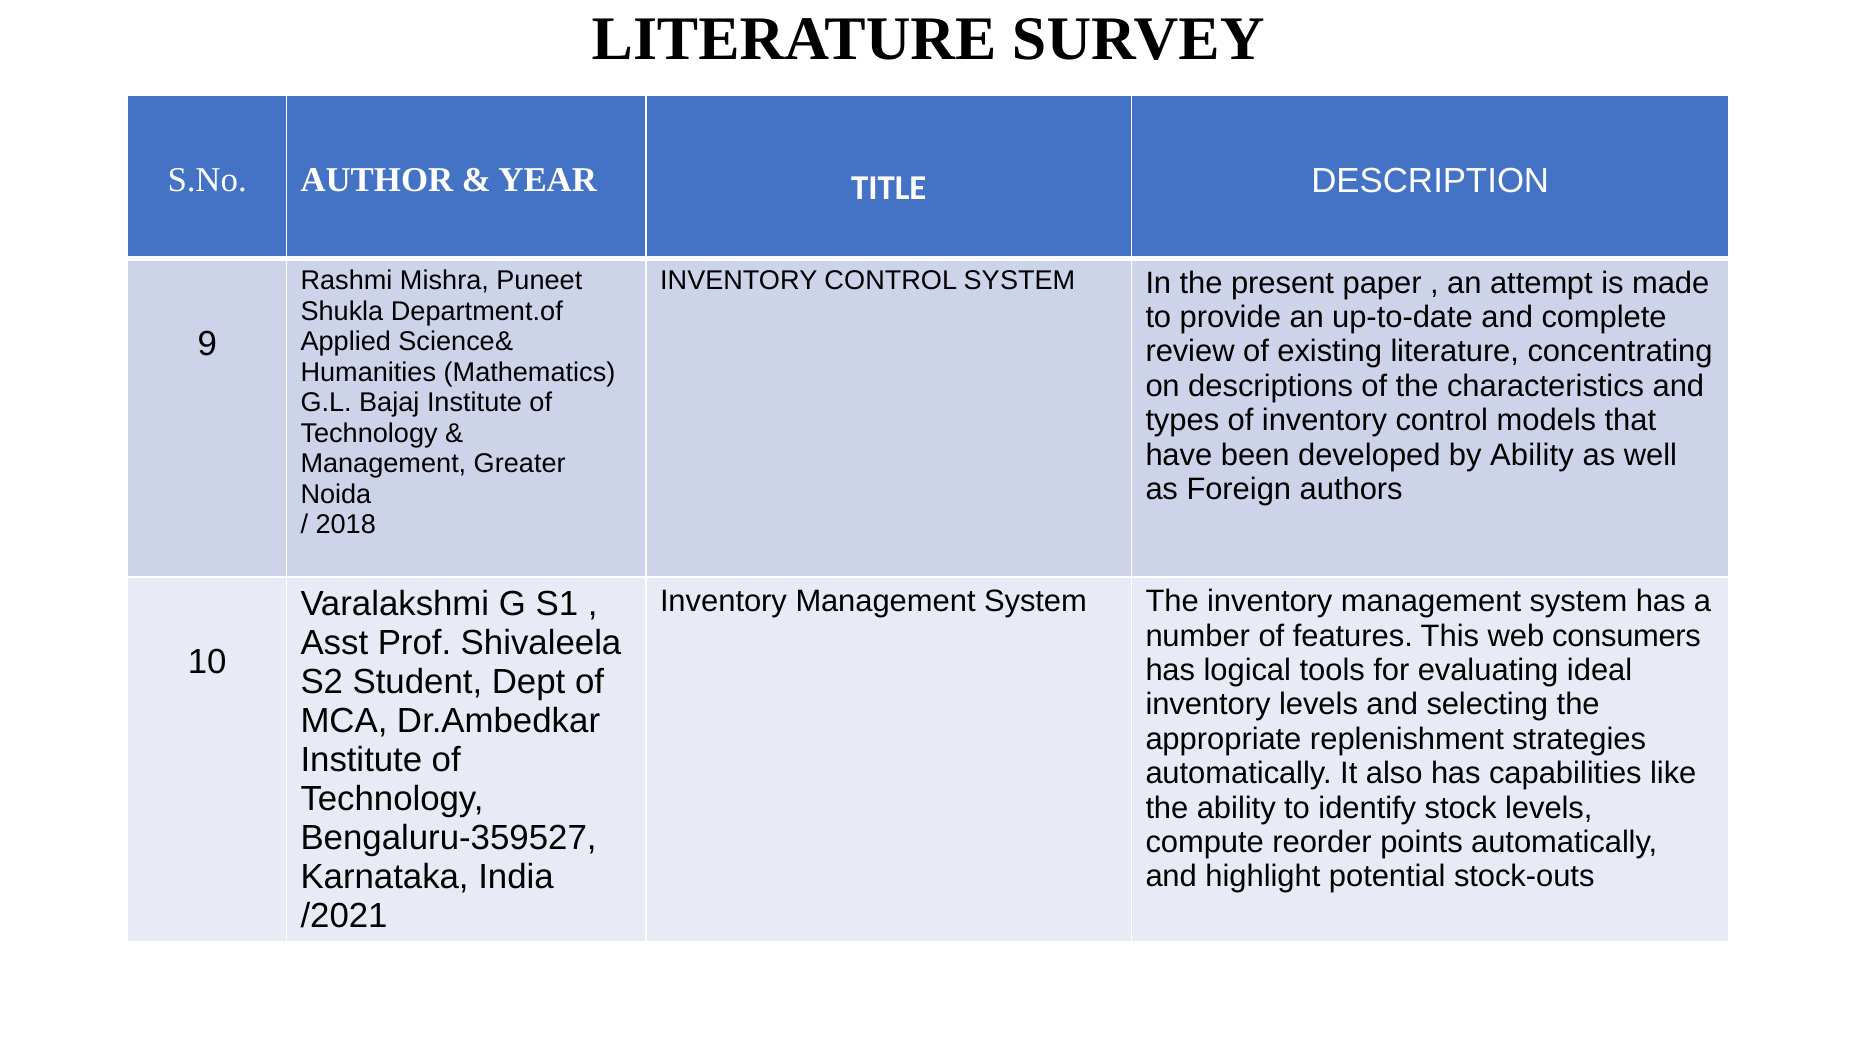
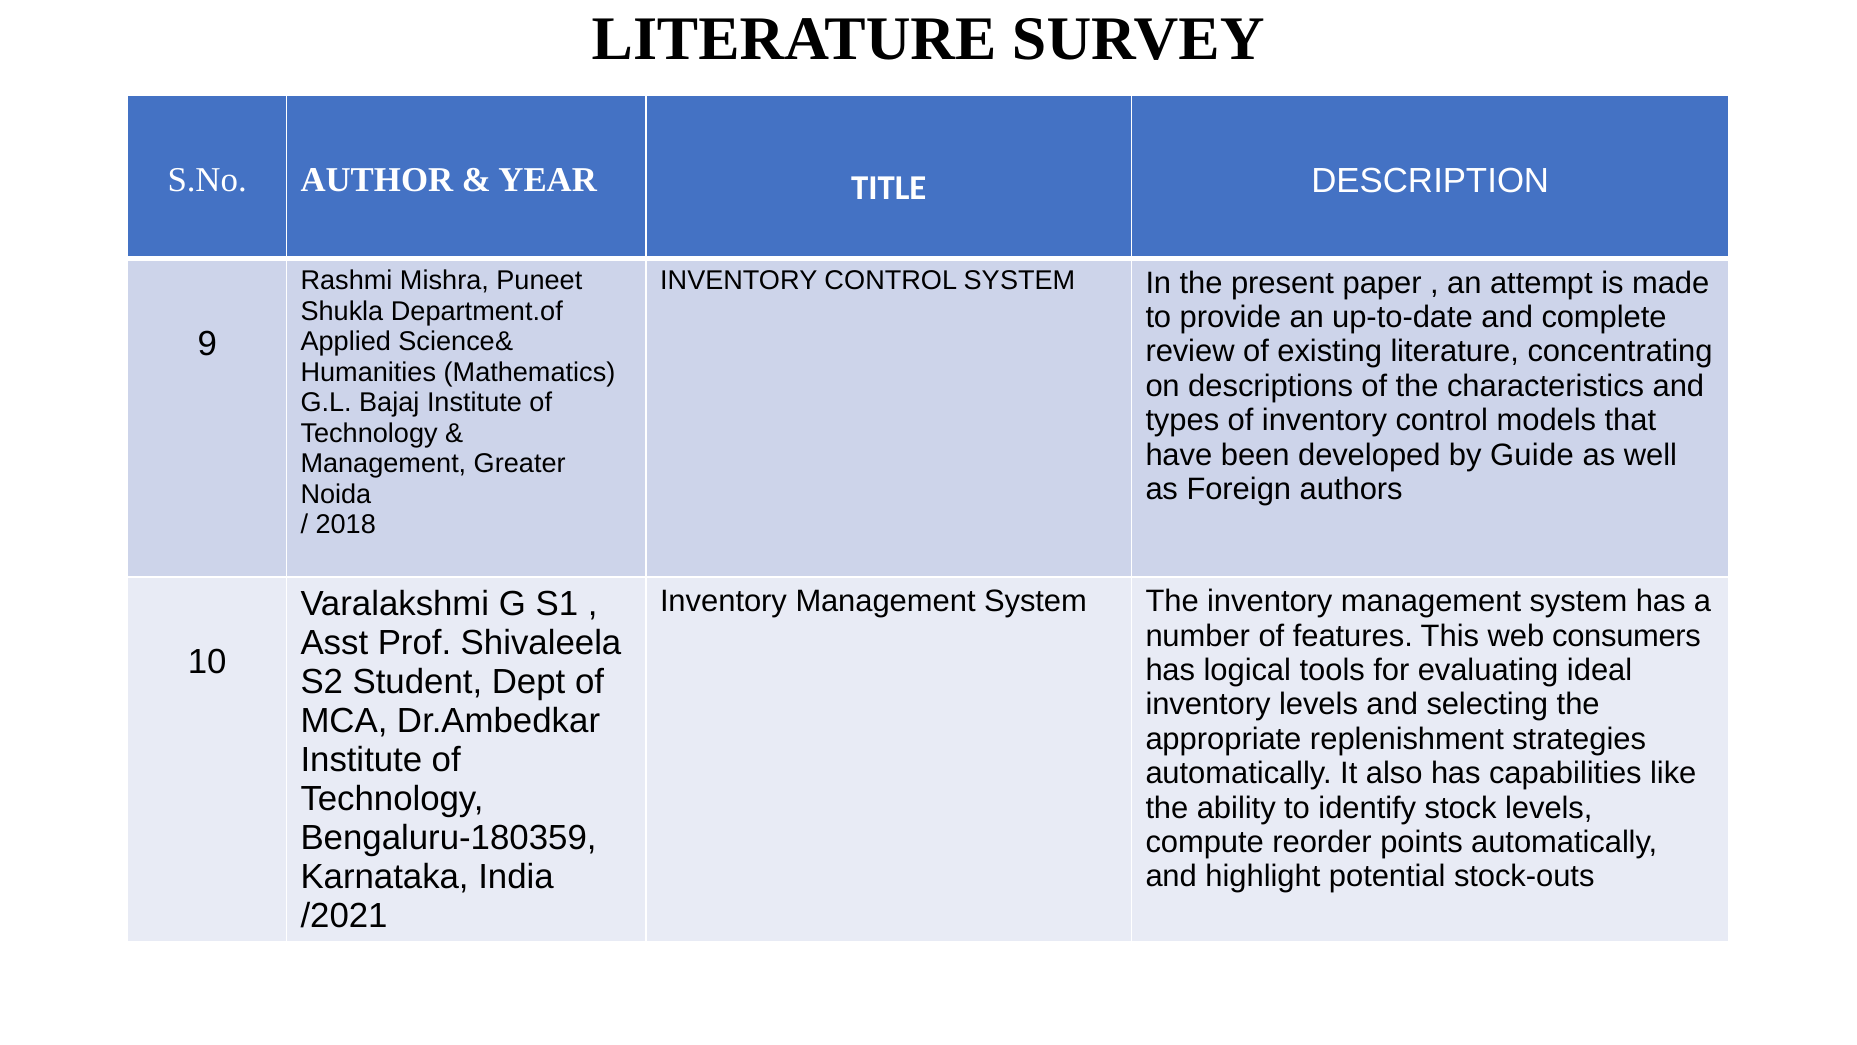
by Ability: Ability -> Guide
Bengaluru-359527: Bengaluru-359527 -> Bengaluru-180359
